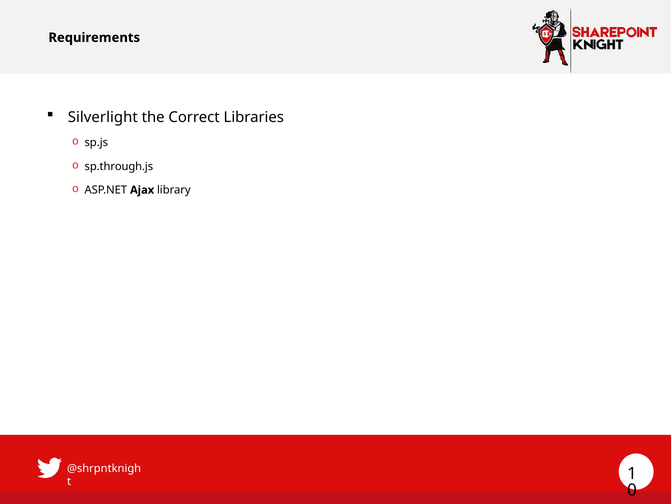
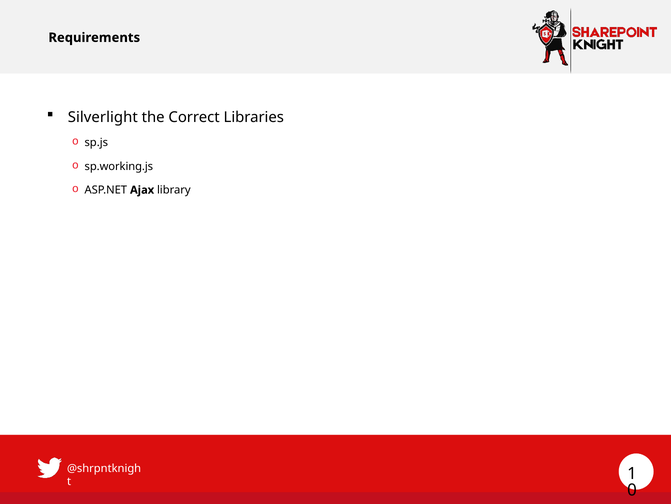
sp.through.js: sp.through.js -> sp.working.js
